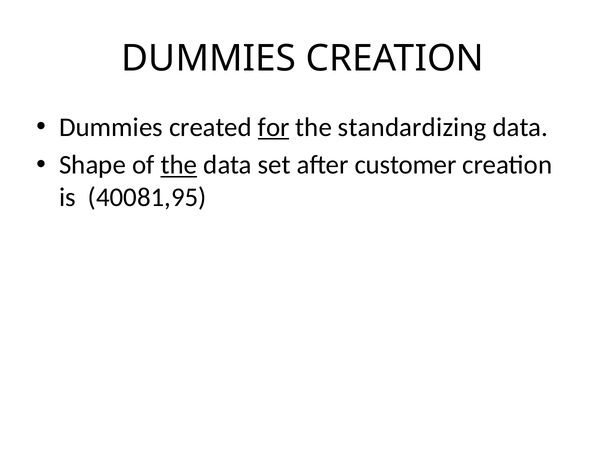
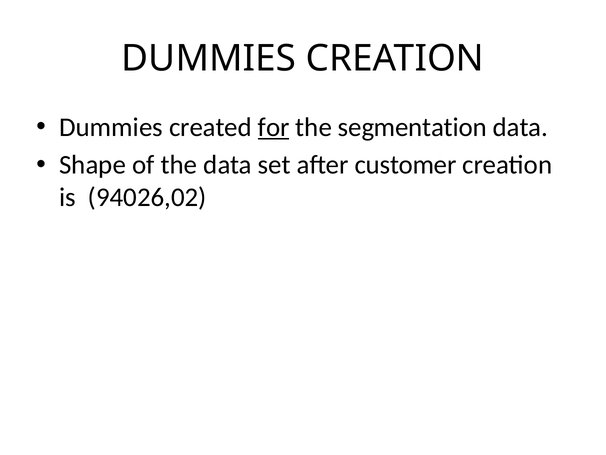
standardizing: standardizing -> segmentation
the at (179, 165) underline: present -> none
40081,95: 40081,95 -> 94026,02
